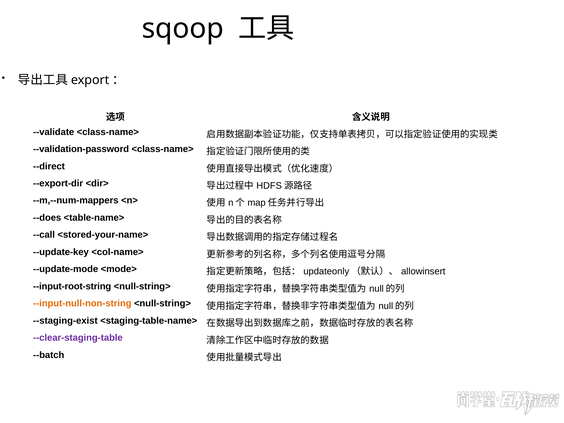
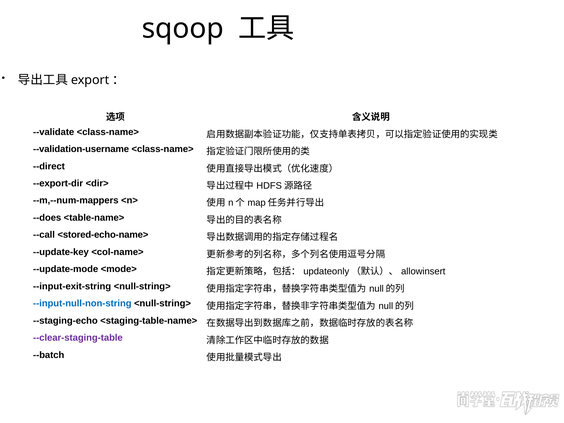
--validation-password: --validation-password -> --validation-username
<stored-your-name>: <stored-your-name> -> <stored-echo-name>
--input-root-string: --input-root-string -> --input-exit-string
--input-null-non-string colour: orange -> blue
--staging-exist: --staging-exist -> --staging-echo
